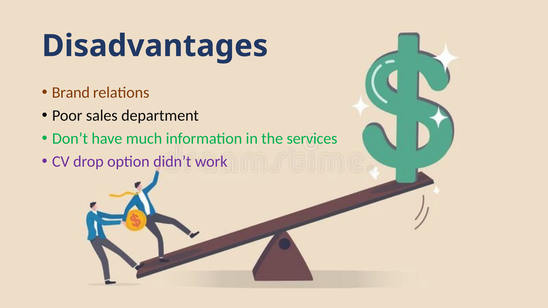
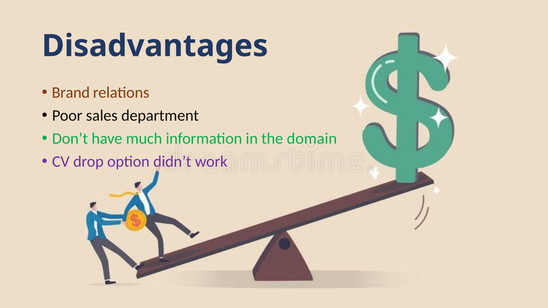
services: services -> domain
